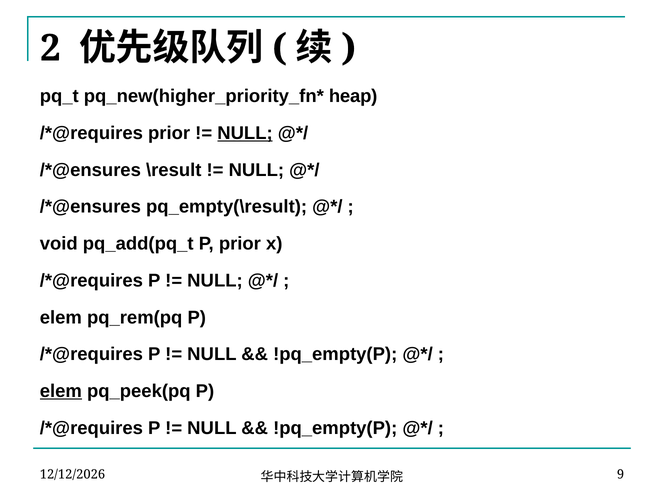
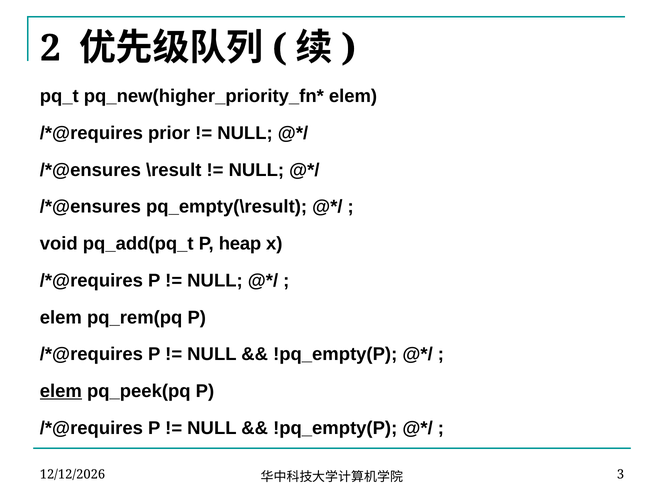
heap at (353, 96): heap -> elem
NULL at (245, 133) underline: present -> none
P prior: prior -> heap
9: 9 -> 3
